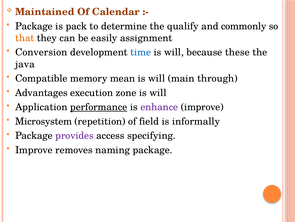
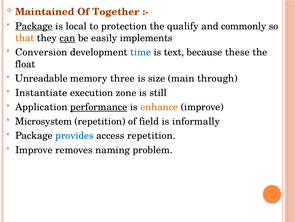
Calendar: Calendar -> Together
Package at (34, 26) underline: none -> present
pack: pack -> local
determine: determine -> protection
can underline: none -> present
assignment: assignment -> implements
will at (174, 52): will -> text
java: java -> float
Compatible: Compatible -> Unreadable
mean: mean -> three
will at (157, 78): will -> size
Advantages: Advantages -> Instantiate
will at (158, 92): will -> still
enhance colour: purple -> orange
provides colour: purple -> blue
access specifying: specifying -> repetition
naming package: package -> problem
